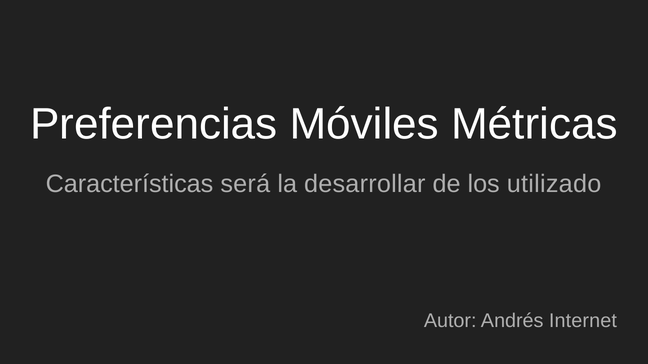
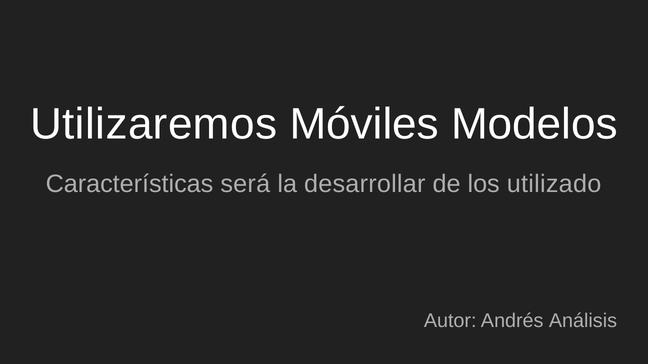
Preferencias: Preferencias -> Utilizaremos
Métricas: Métricas -> Modelos
Internet: Internet -> Análisis
